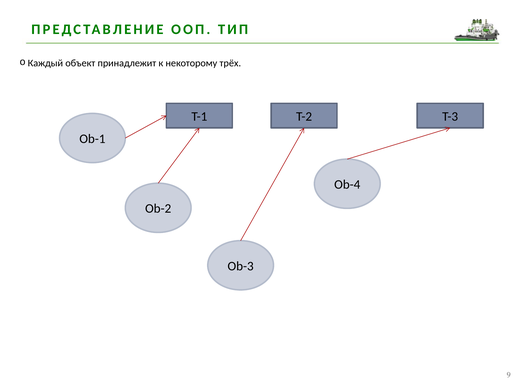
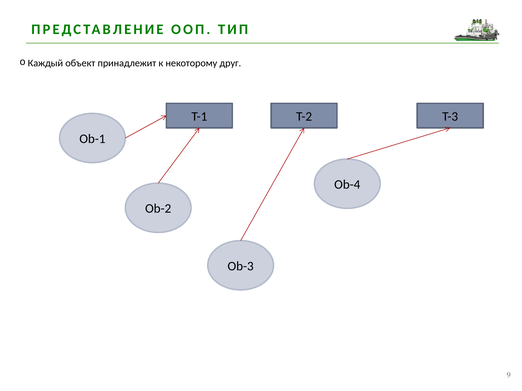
трёх: трёх -> друг
